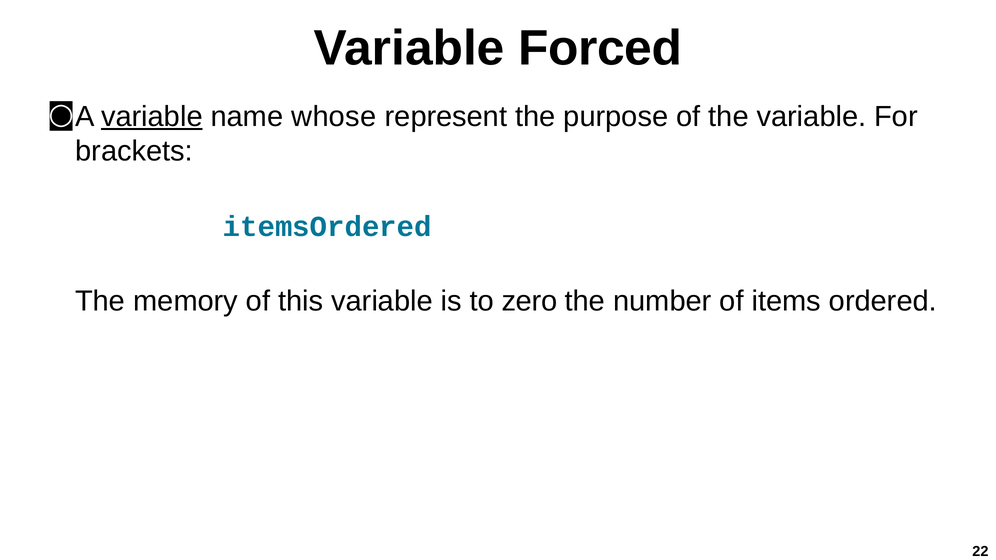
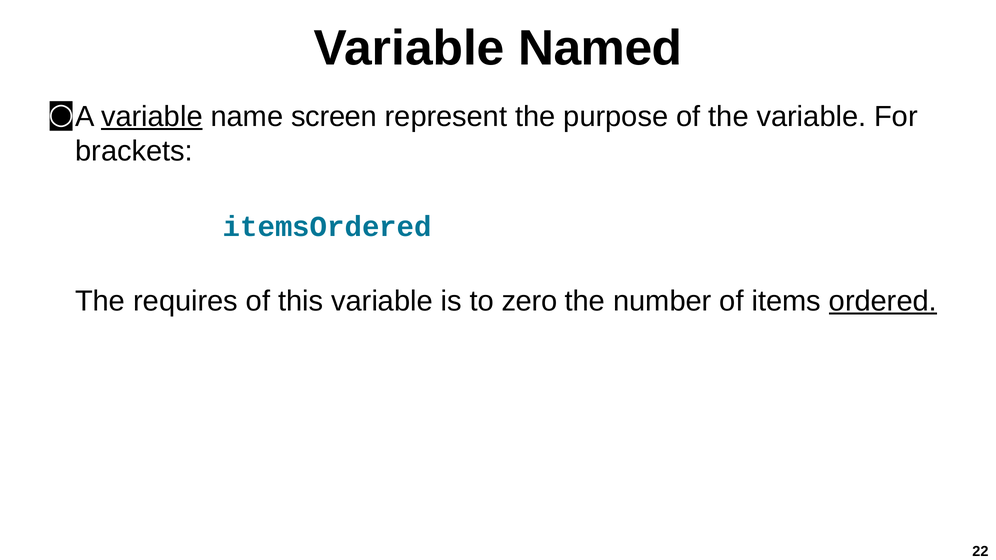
Forced: Forced -> Named
whose: whose -> screen
memory: memory -> requires
ordered underline: none -> present
